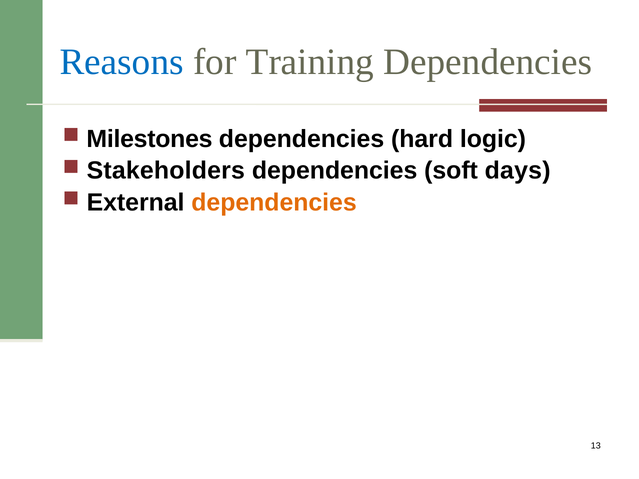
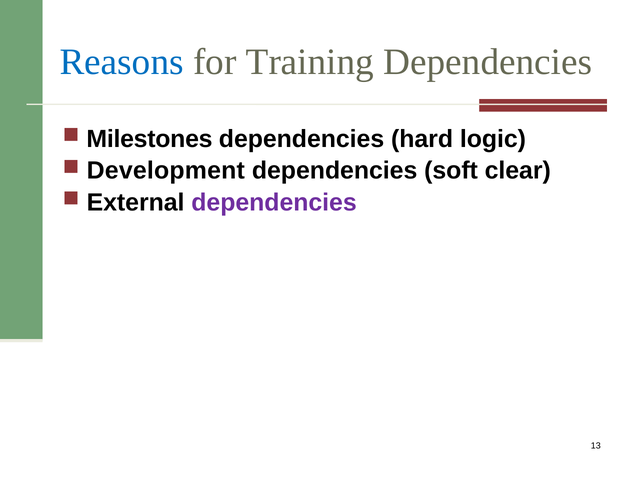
Stakeholders: Stakeholders -> Development
days: days -> clear
dependencies at (274, 203) colour: orange -> purple
